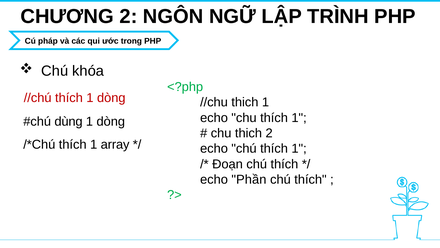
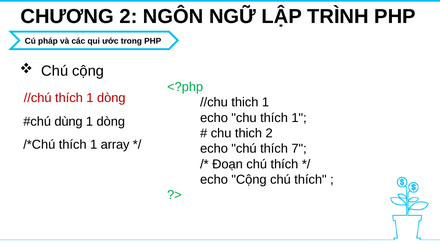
Chú khóa: khóa -> cộng
chú thích 1: 1 -> 7
echo Phần: Phần -> Cộng
